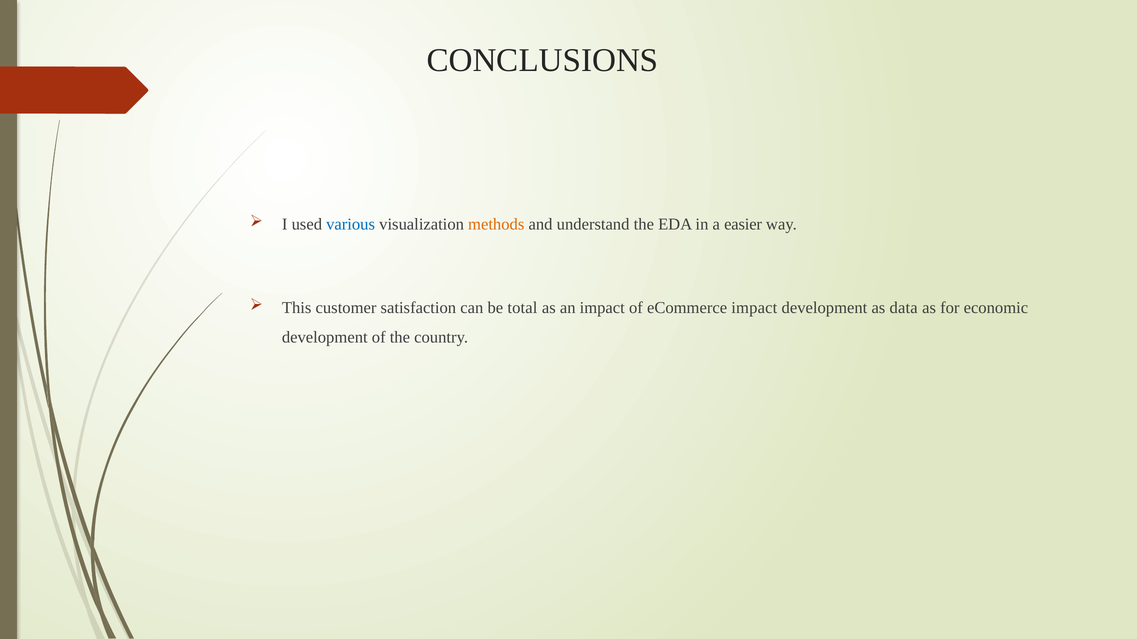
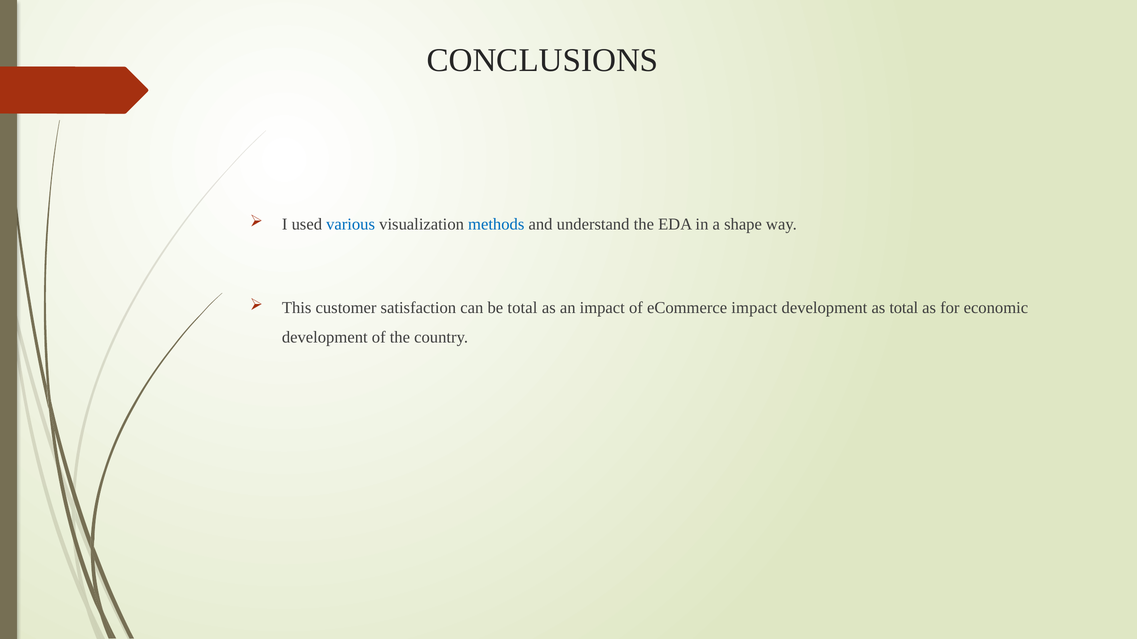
methods colour: orange -> blue
easier: easier -> shape
as data: data -> total
